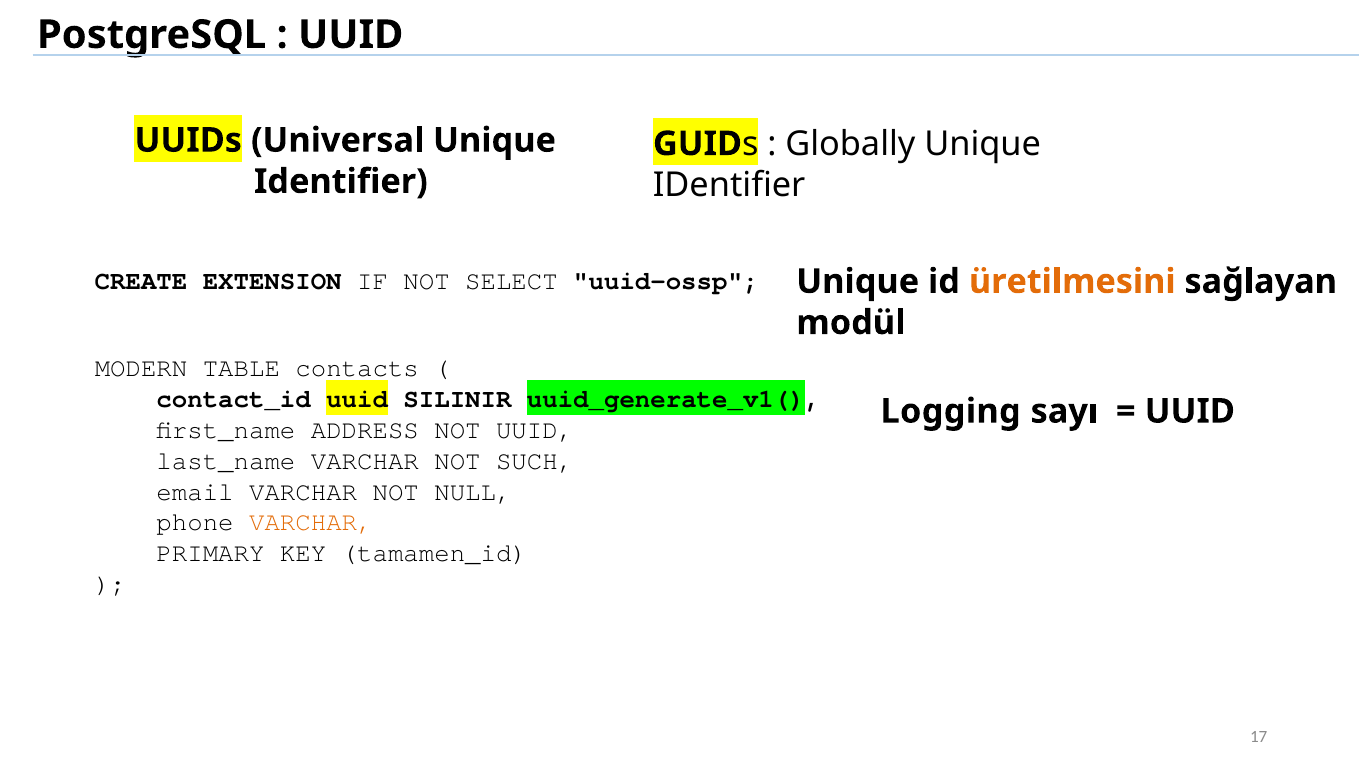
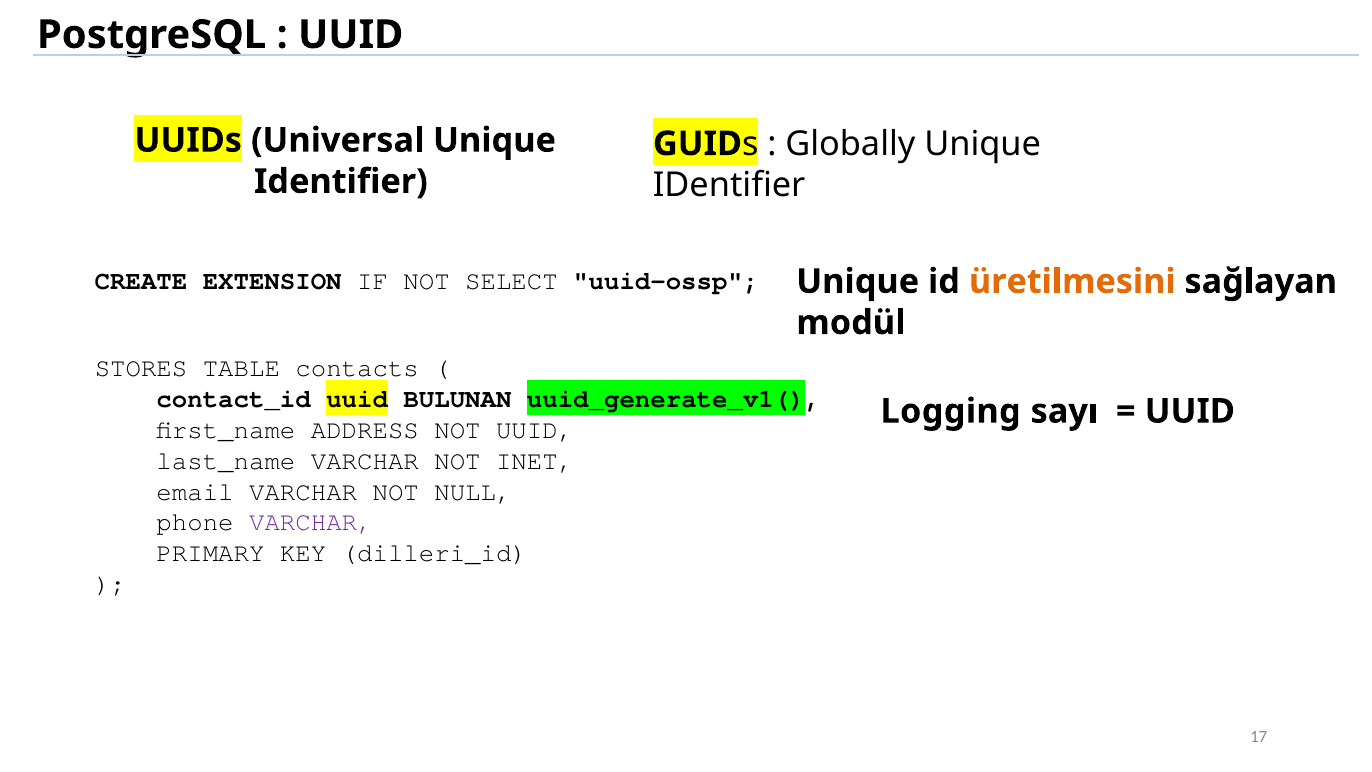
MODERN: MODERN -> STORES
SILINIR: SILINIR -> BULUNAN
SUCH: SUCH -> INET
VARCHAR at (311, 522) colour: orange -> purple
tamamen_id: tamamen_id -> dilleri_id
